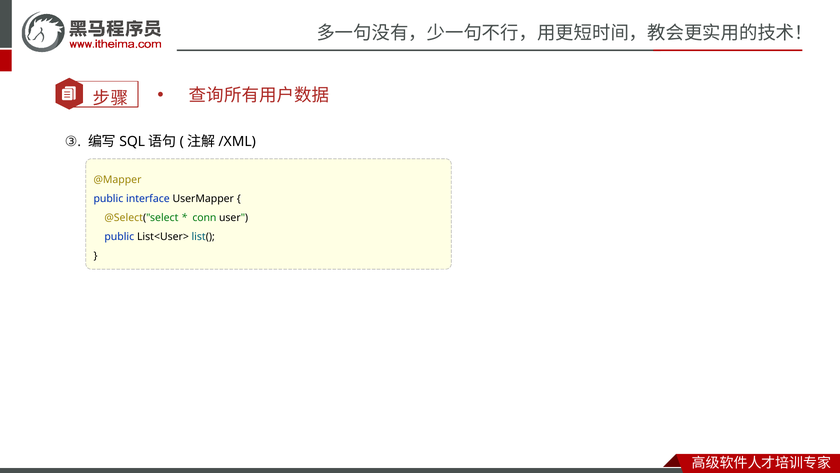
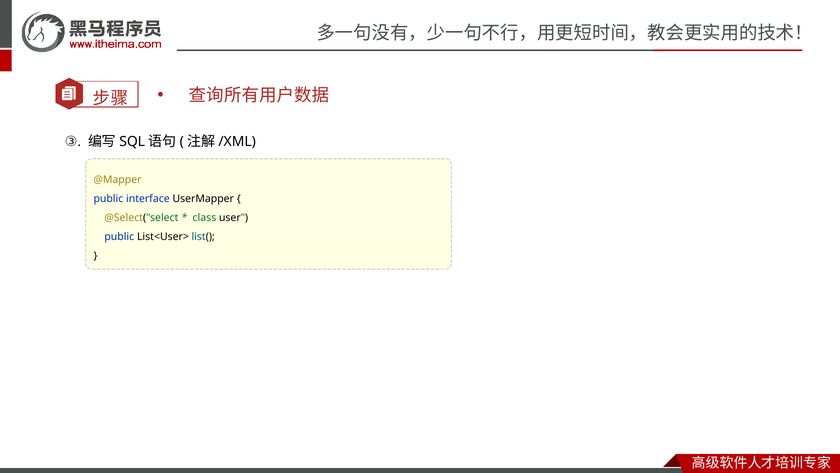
conn: conn -> class
